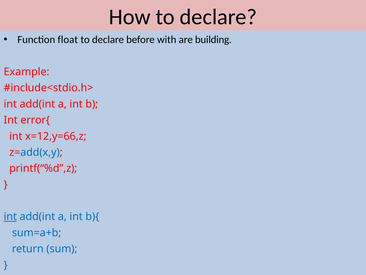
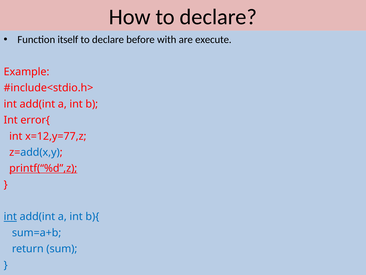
float: float -> itself
building: building -> execute
x=12,y=66,z: x=12,y=66,z -> x=12,y=77,z
printf(“%d”,z underline: none -> present
